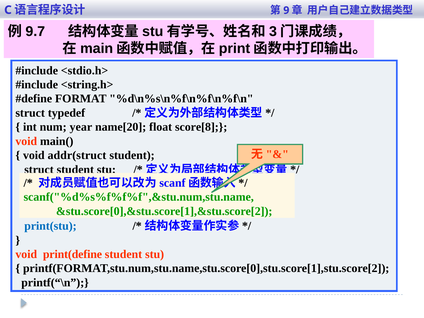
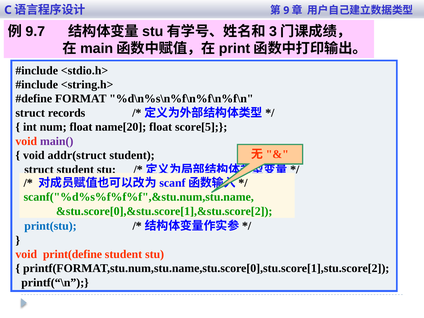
typedef: typedef -> records
num year: year -> float
score[8: score[8 -> score[5
main( colour: black -> purple
